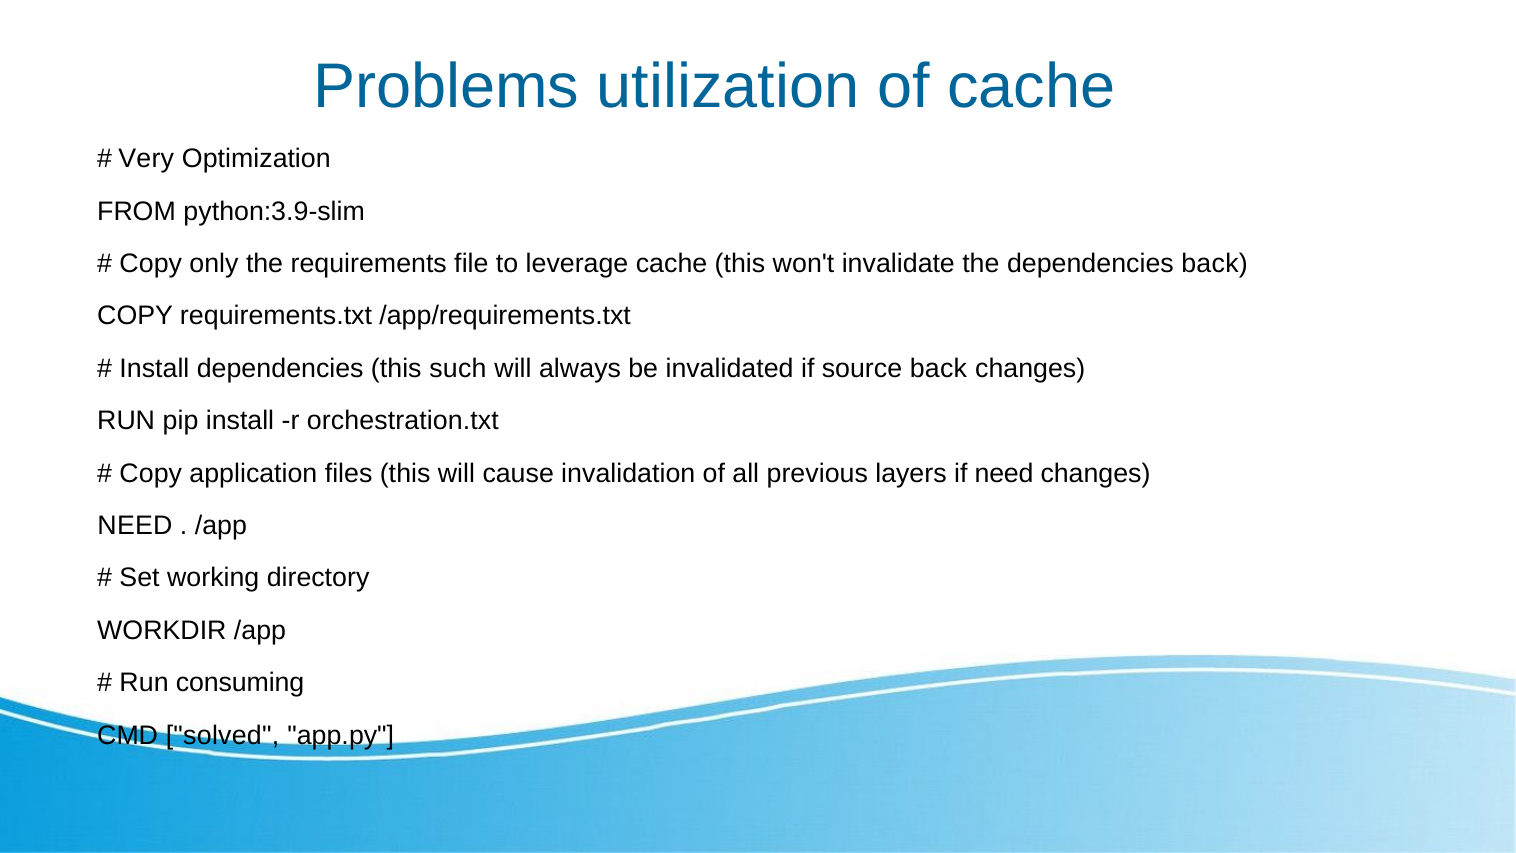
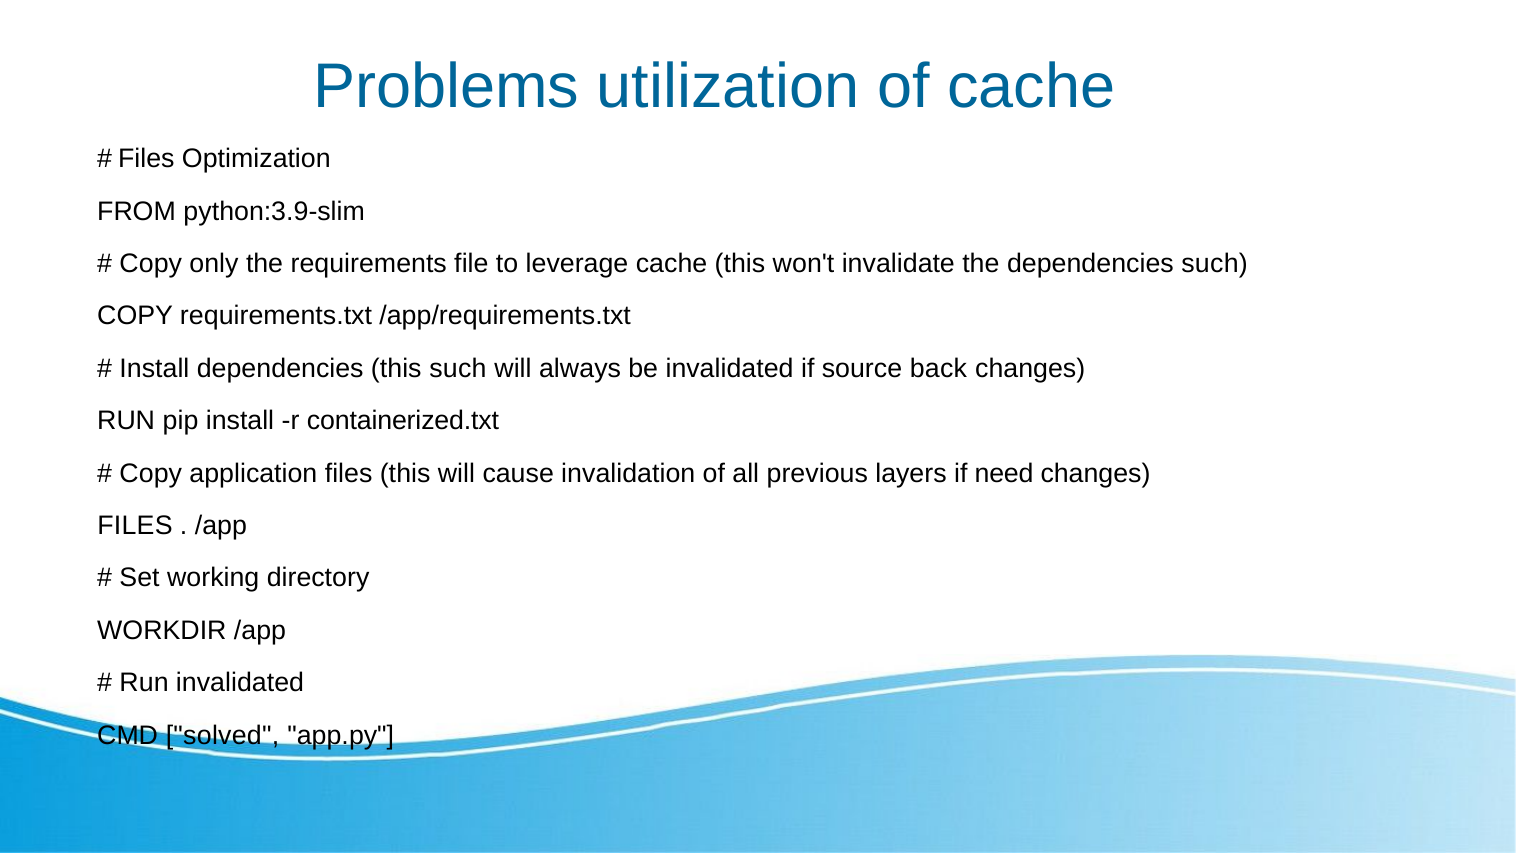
Very at (146, 159): Very -> Files
dependencies back: back -> such
orchestration.txt: orchestration.txt -> containerized.txt
NEED at (135, 526): NEED -> FILES
Run consuming: consuming -> invalidated
